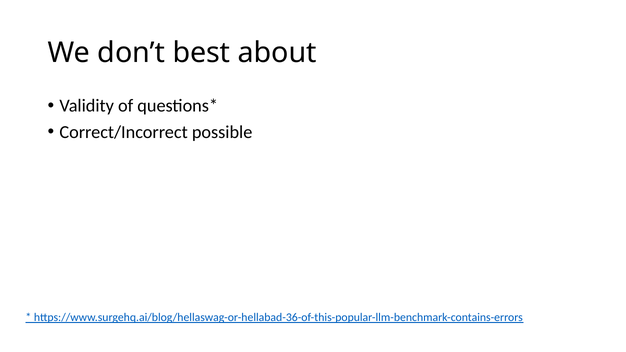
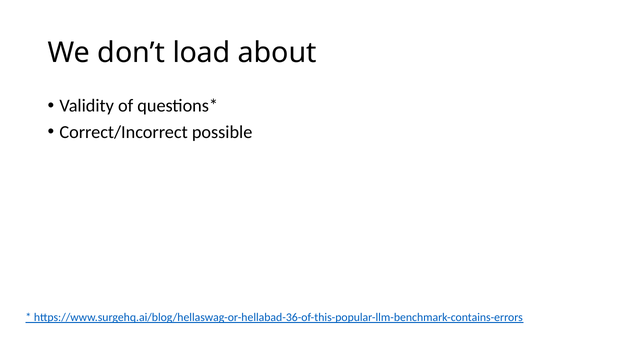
best: best -> load
